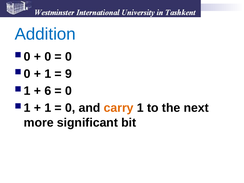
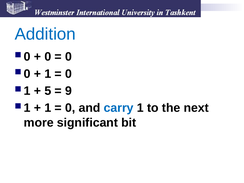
9 at (69, 74): 9 -> 0
6: 6 -> 5
0 at (69, 91): 0 -> 9
carry colour: orange -> blue
